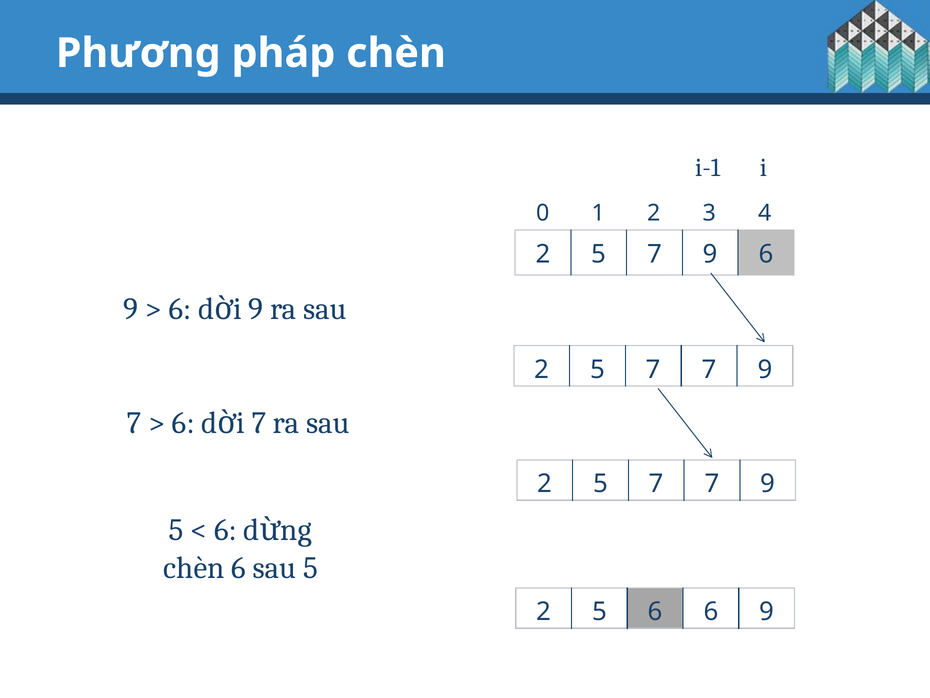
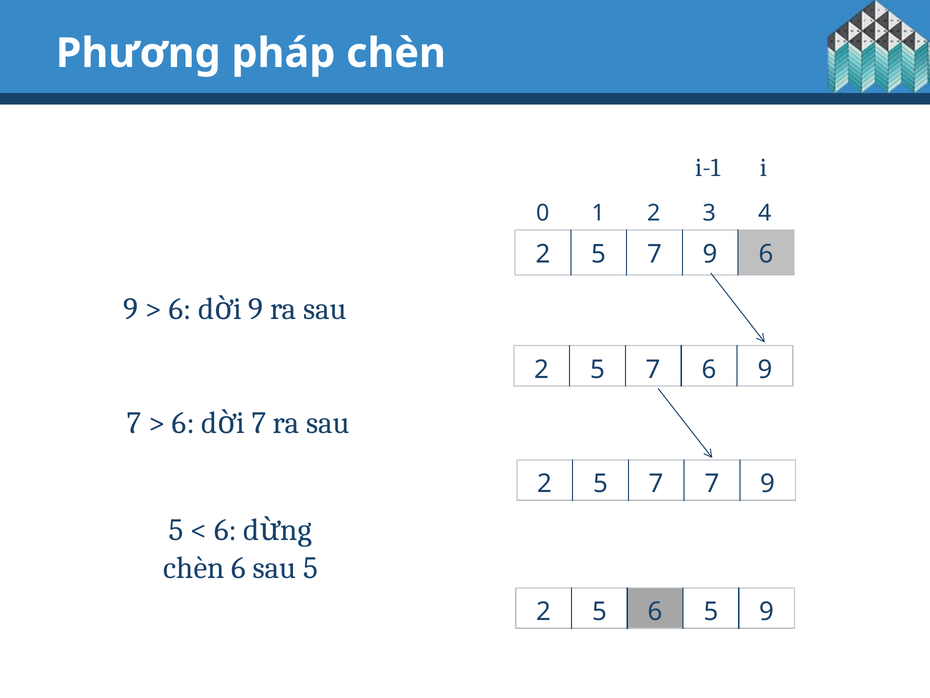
7 at (709, 369): 7 -> 6
6 6: 6 -> 5
